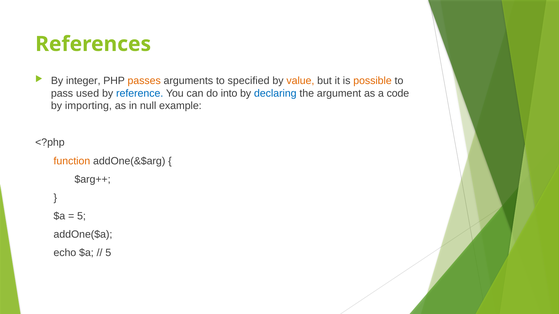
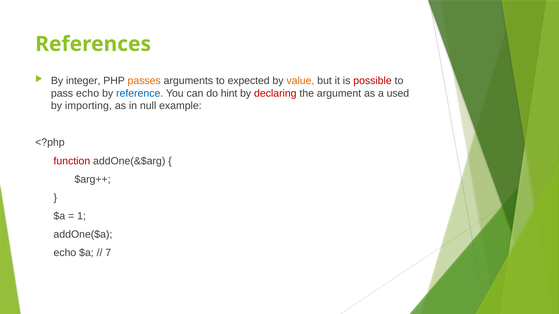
specified: specified -> expected
possible colour: orange -> red
pass used: used -> echo
into: into -> hint
declaring colour: blue -> red
code: code -> used
function colour: orange -> red
5 at (81, 216): 5 -> 1
5 at (108, 253): 5 -> 7
